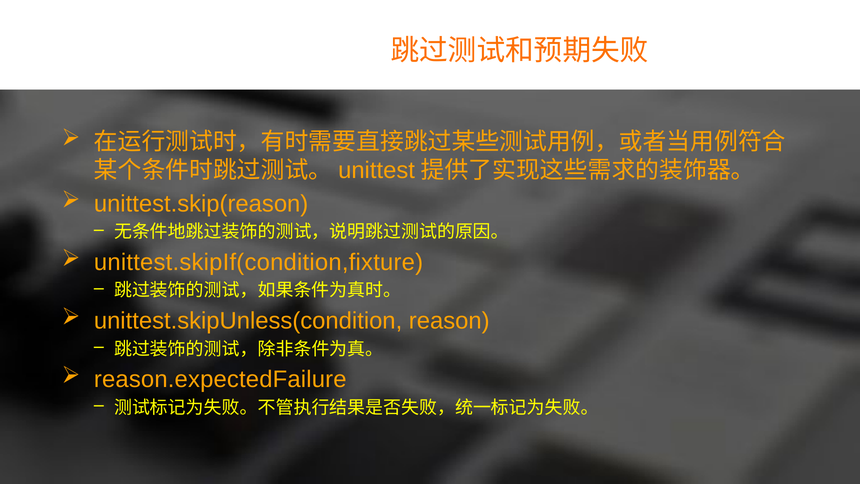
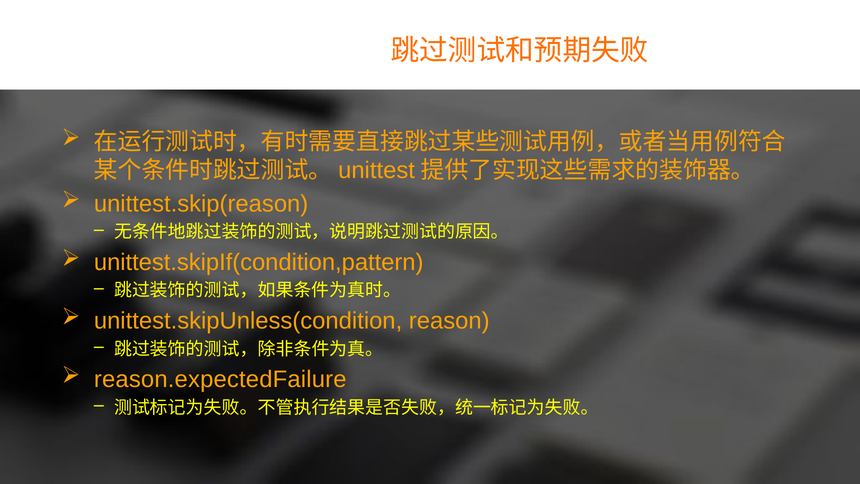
unittest.skipIf(condition,fixture: unittest.skipIf(condition,fixture -> unittest.skipIf(condition,pattern
